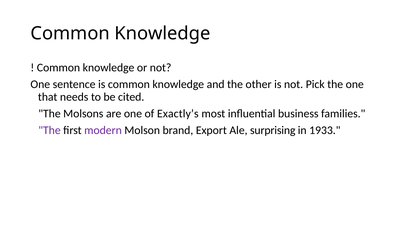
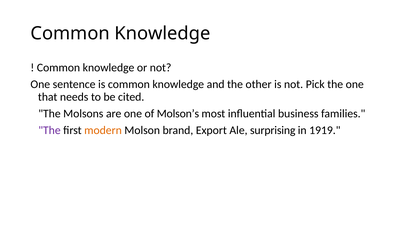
Exactly’s: Exactly’s -> Molson’s
modern colour: purple -> orange
1933: 1933 -> 1919
